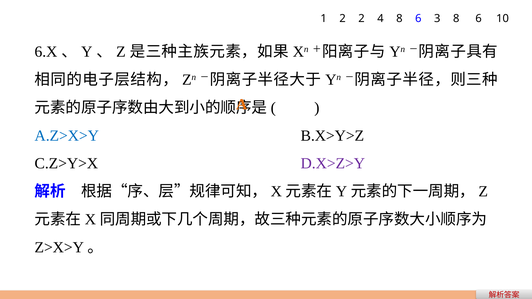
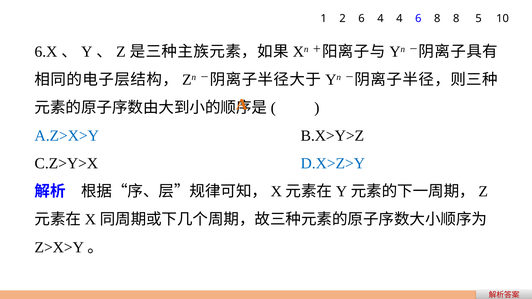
2 2: 2 -> 6
4 8: 8 -> 4
6 3: 3 -> 8
6 at (479, 18): 6 -> 5
D.X>Z>Y colour: purple -> blue
